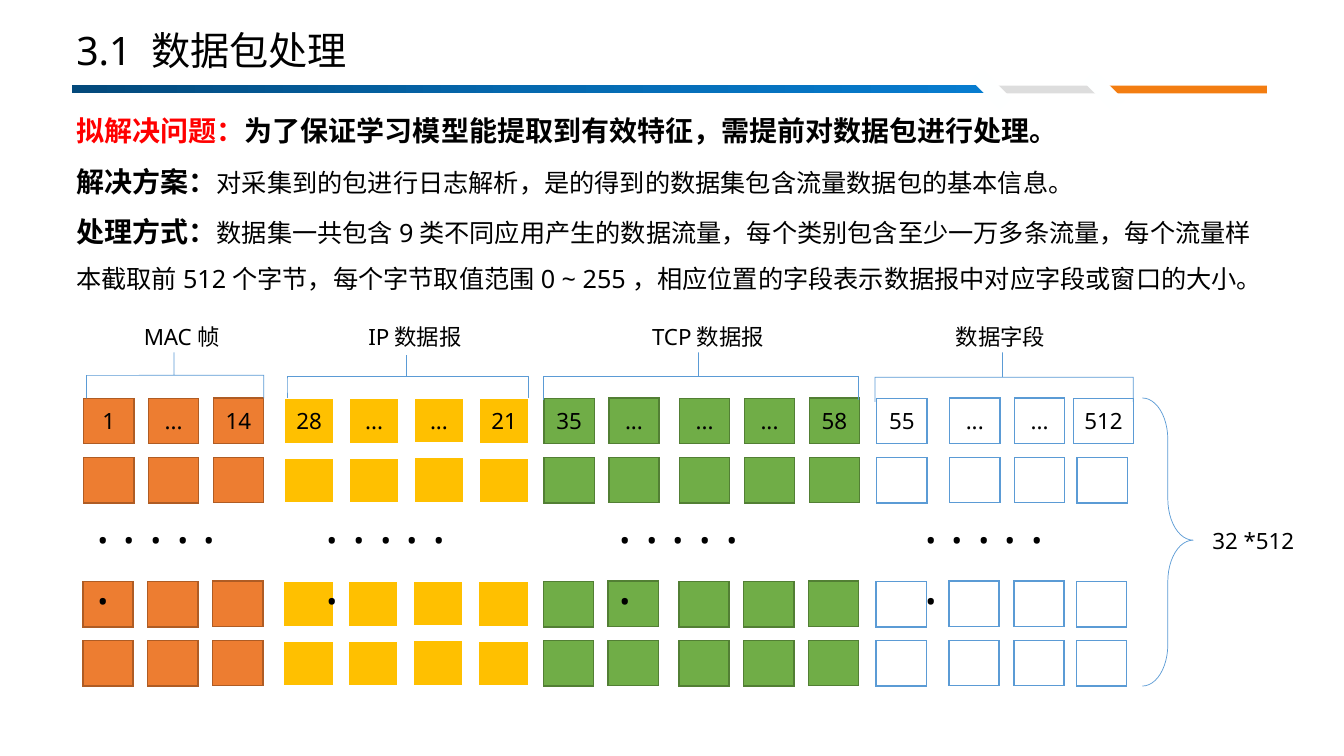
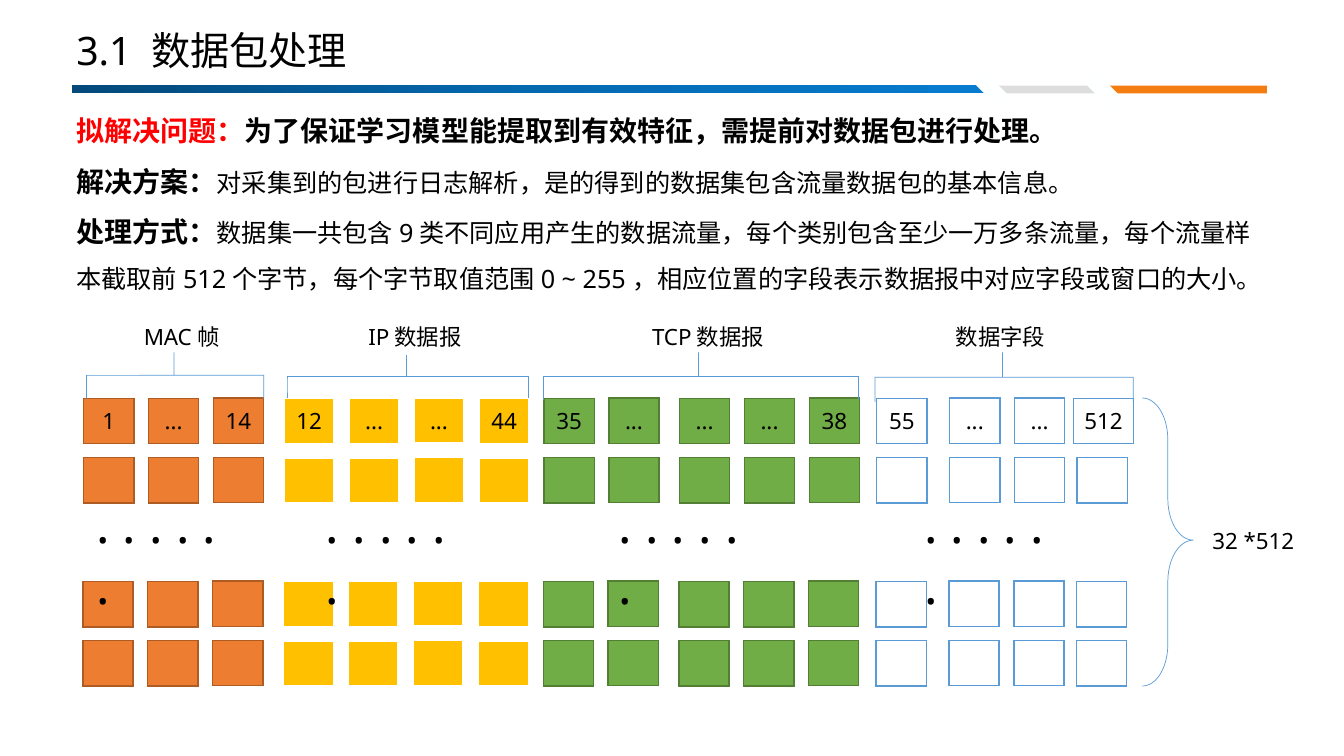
28: 28 -> 12
21: 21 -> 44
58: 58 -> 38
